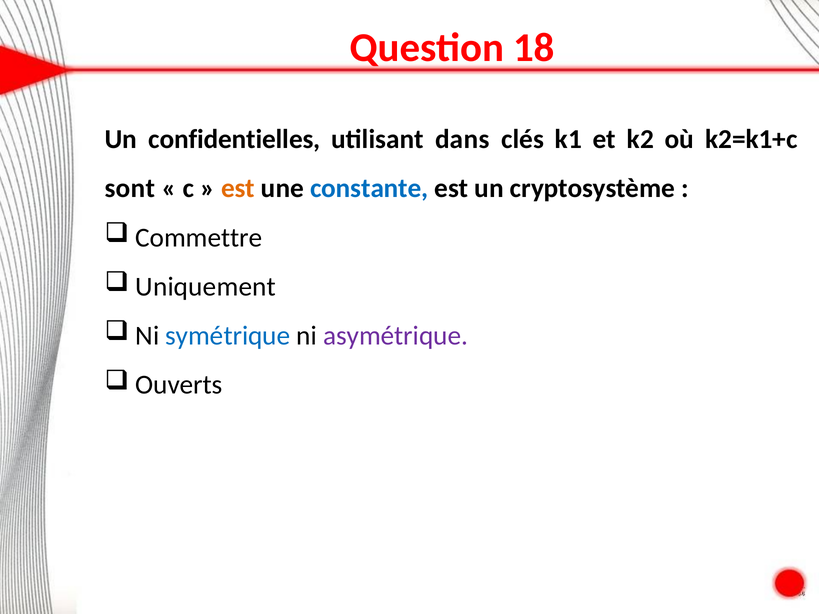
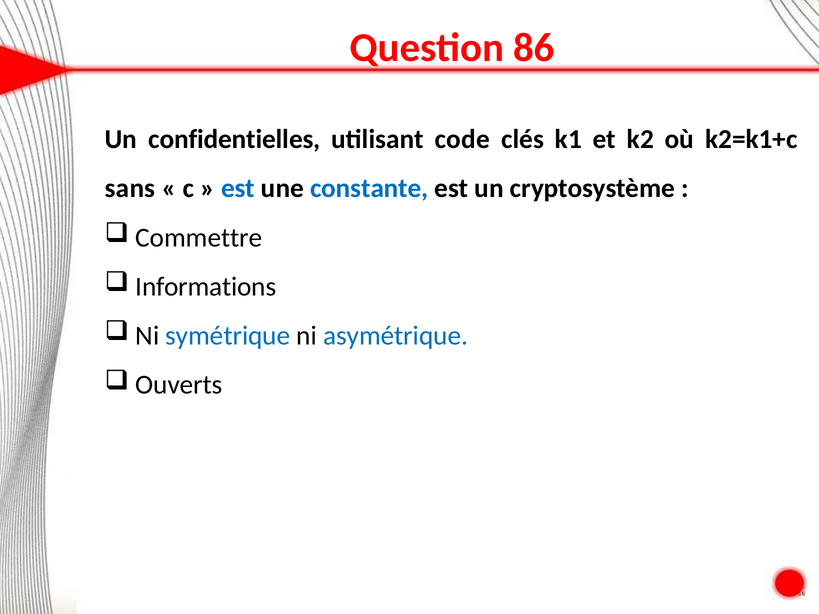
18: 18 -> 86
dans: dans -> code
sont: sont -> sans
est at (238, 189) colour: orange -> blue
Uniquement: Uniquement -> Informations
asymétrique colour: purple -> blue
